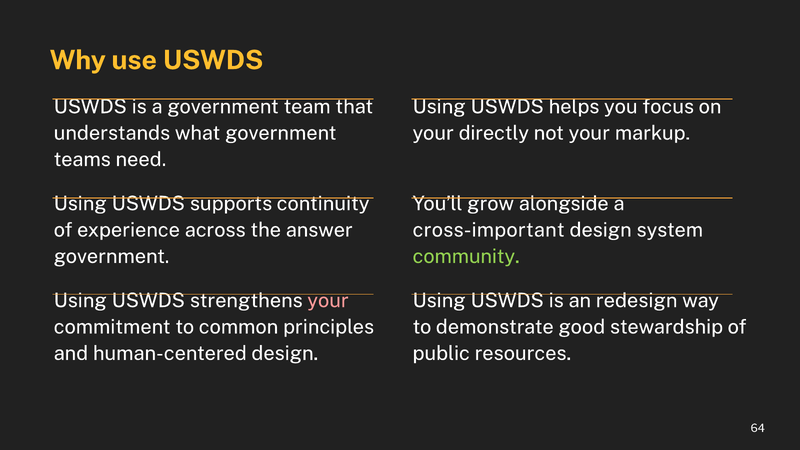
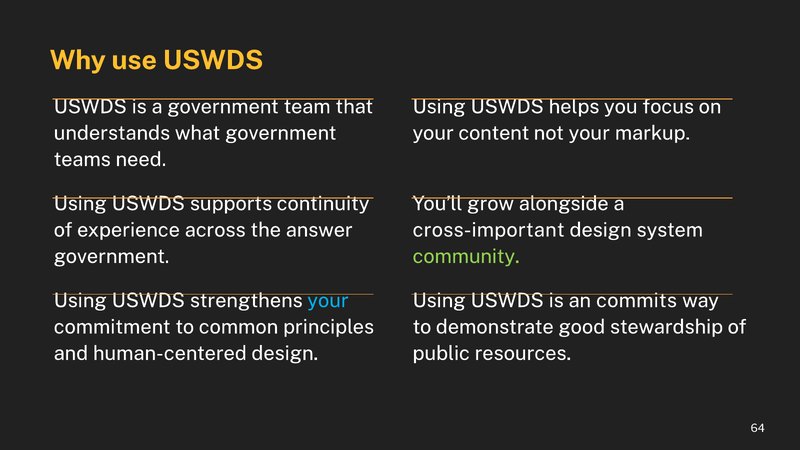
directly: directly -> content
your at (328, 301) colour: pink -> light blue
redesign: redesign -> commits
